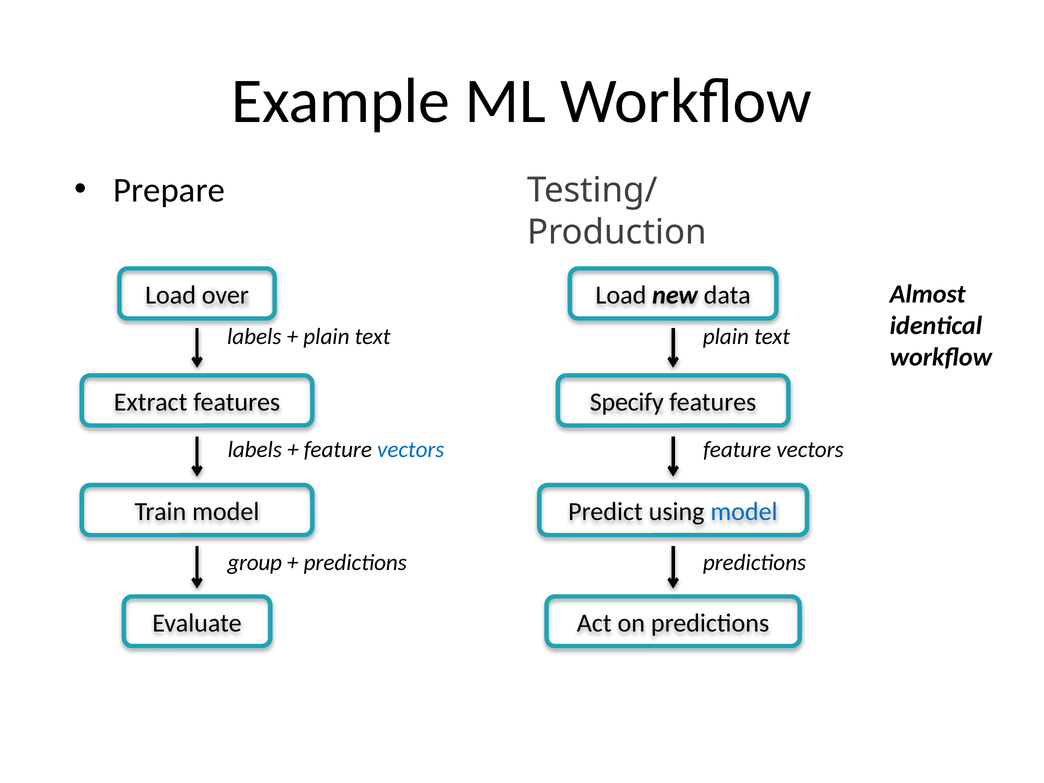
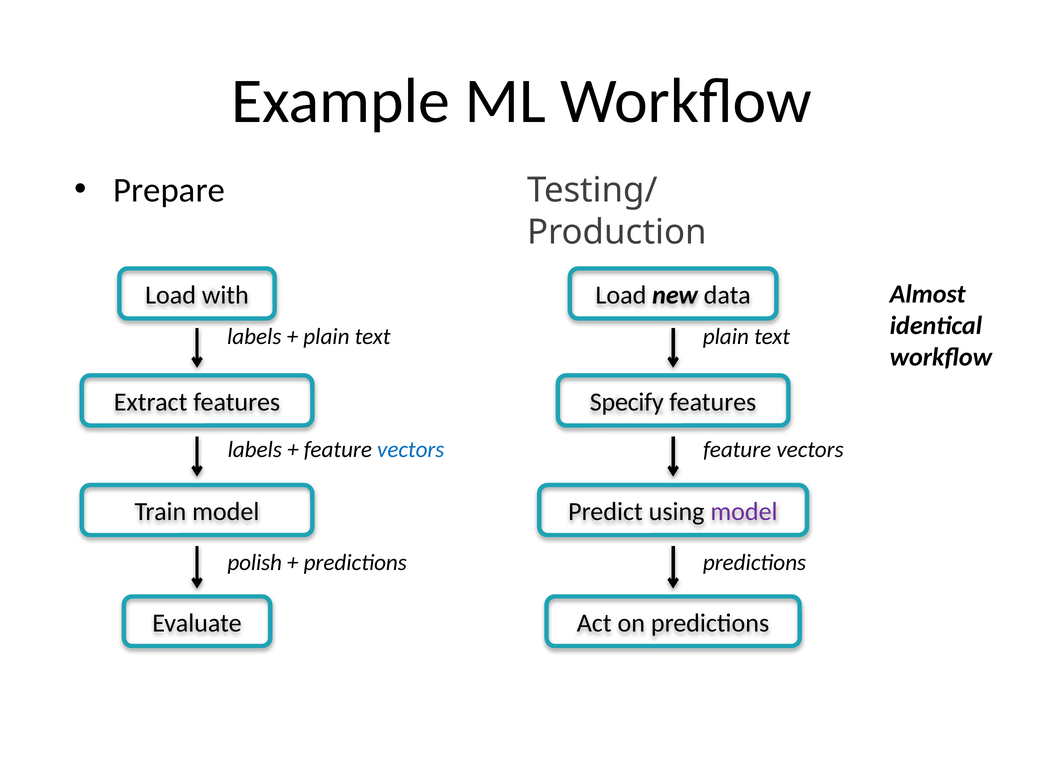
over: over -> with
model at (744, 512) colour: blue -> purple
group: group -> polish
